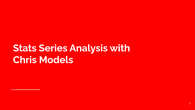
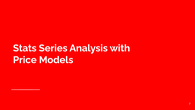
Chris: Chris -> Price
